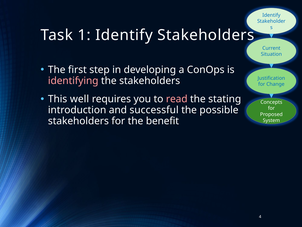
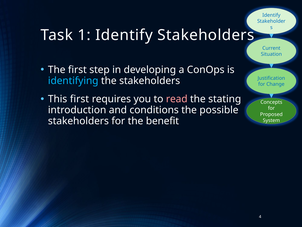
identifying colour: pink -> light blue
This well: well -> first
successful: successful -> conditions
